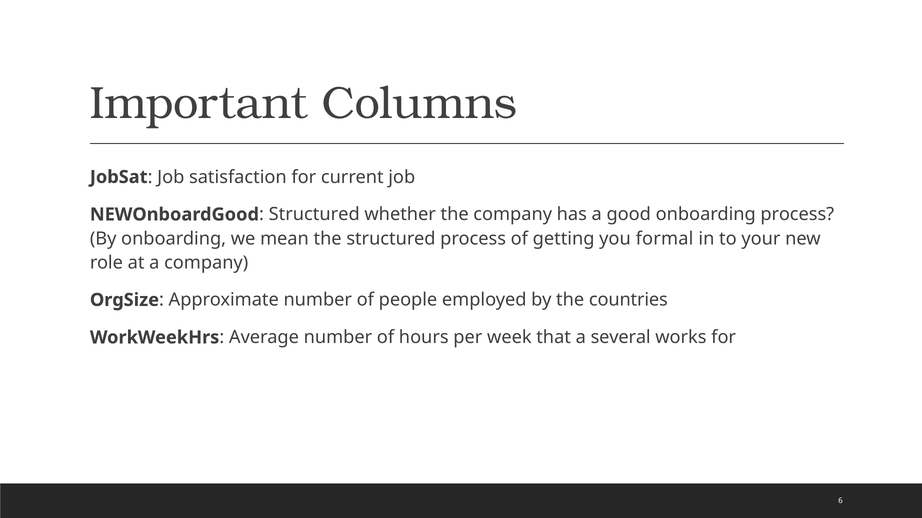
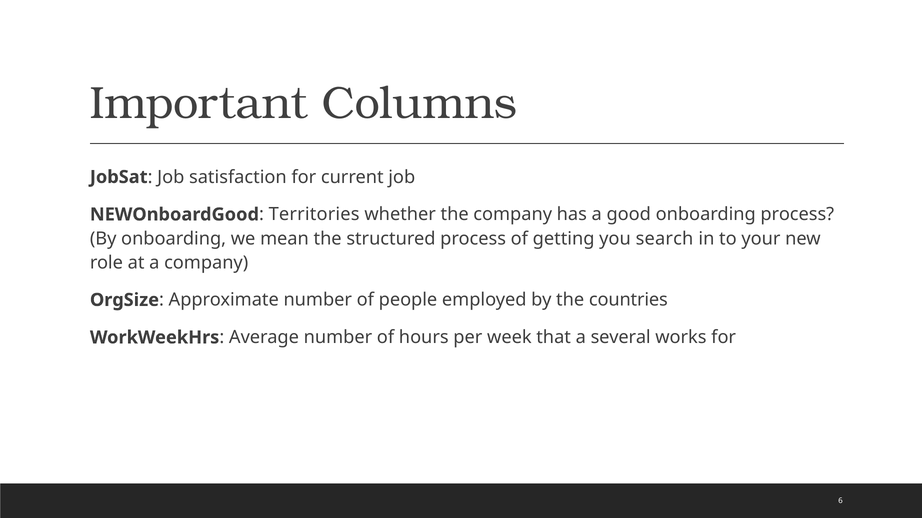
Structured at (314, 215): Structured -> Territories
formal: formal -> search
